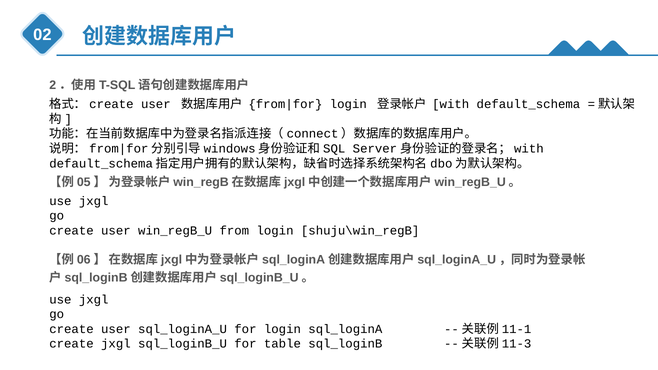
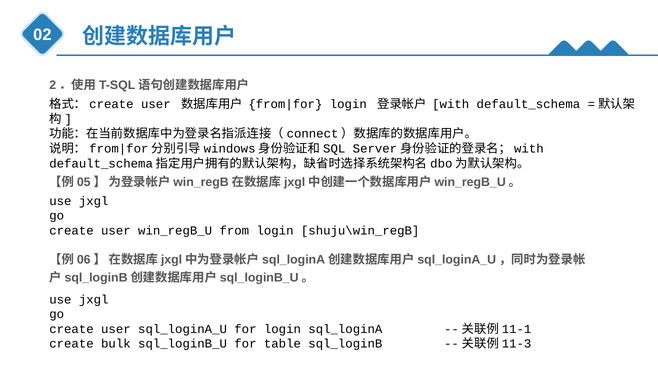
create jxgl: jxgl -> bulk
